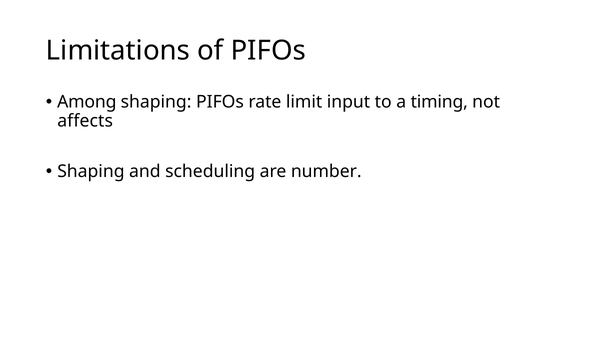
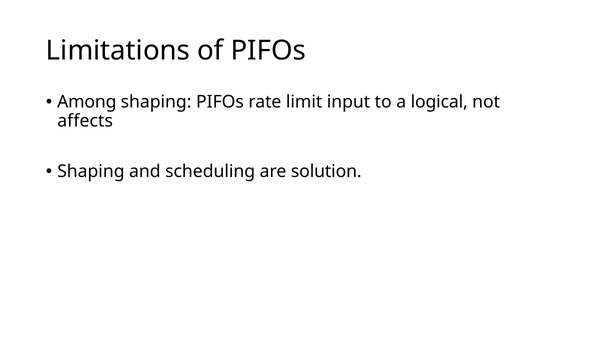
timing: timing -> logical
number: number -> solution
